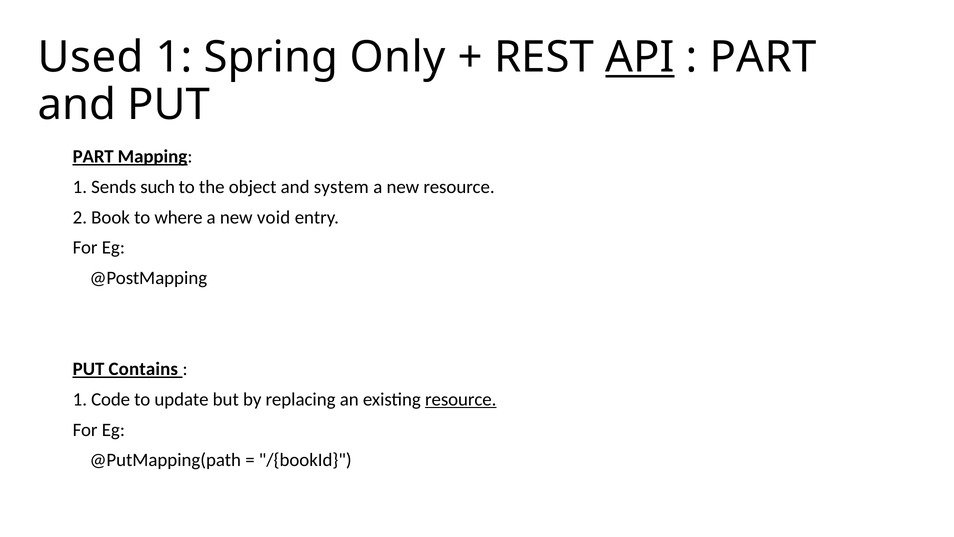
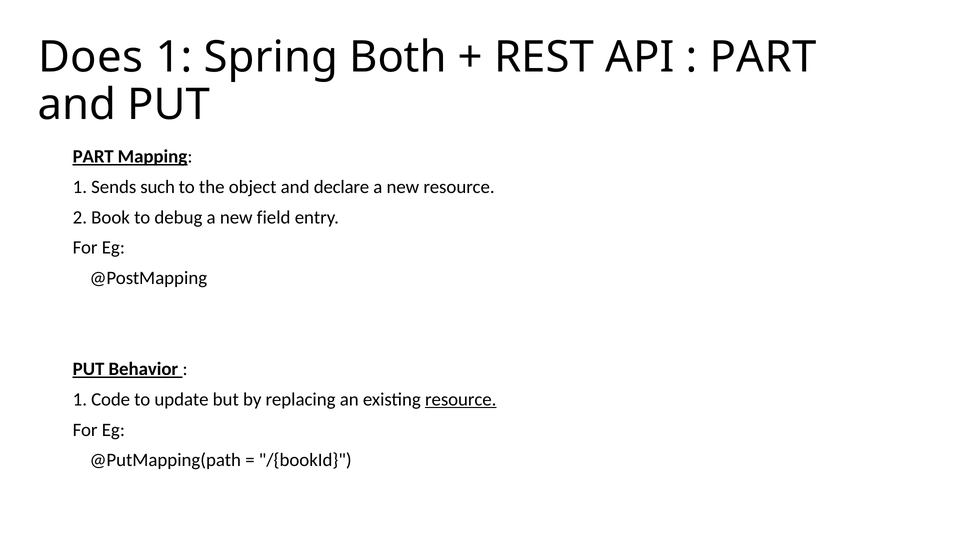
Used: Used -> Does
Only: Only -> Both
API underline: present -> none
system: system -> declare
where: where -> debug
void: void -> field
Contains: Contains -> Behavior
